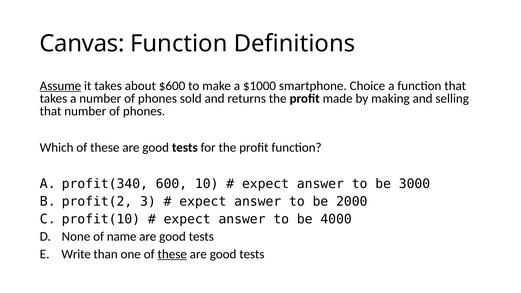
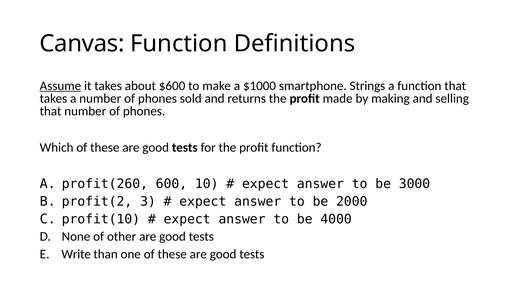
Choice: Choice -> Strings
profit(340: profit(340 -> profit(260
name: name -> other
these at (172, 254) underline: present -> none
